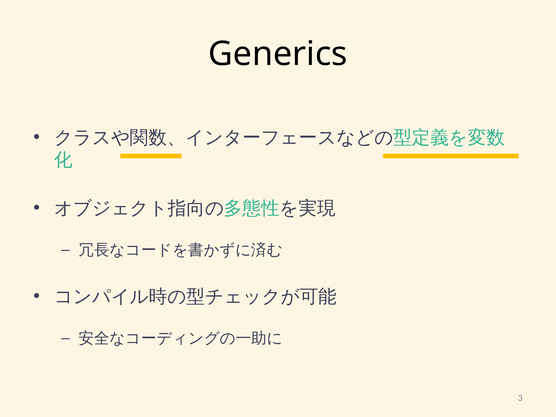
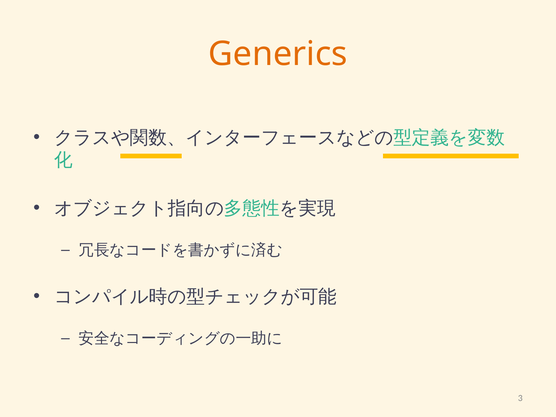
Generics colour: black -> orange
